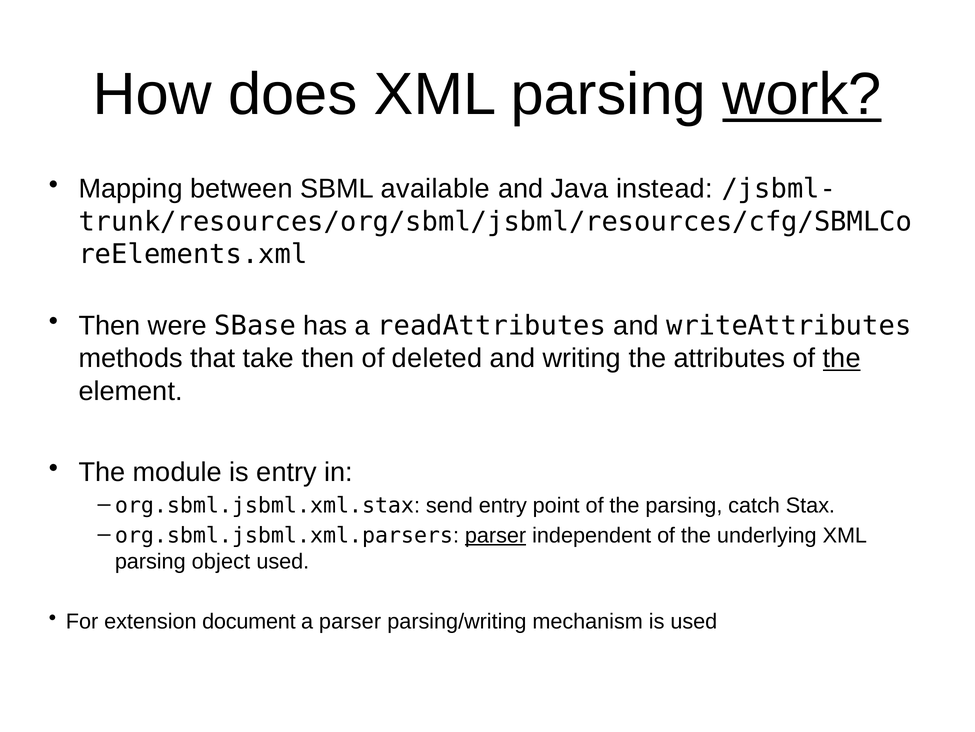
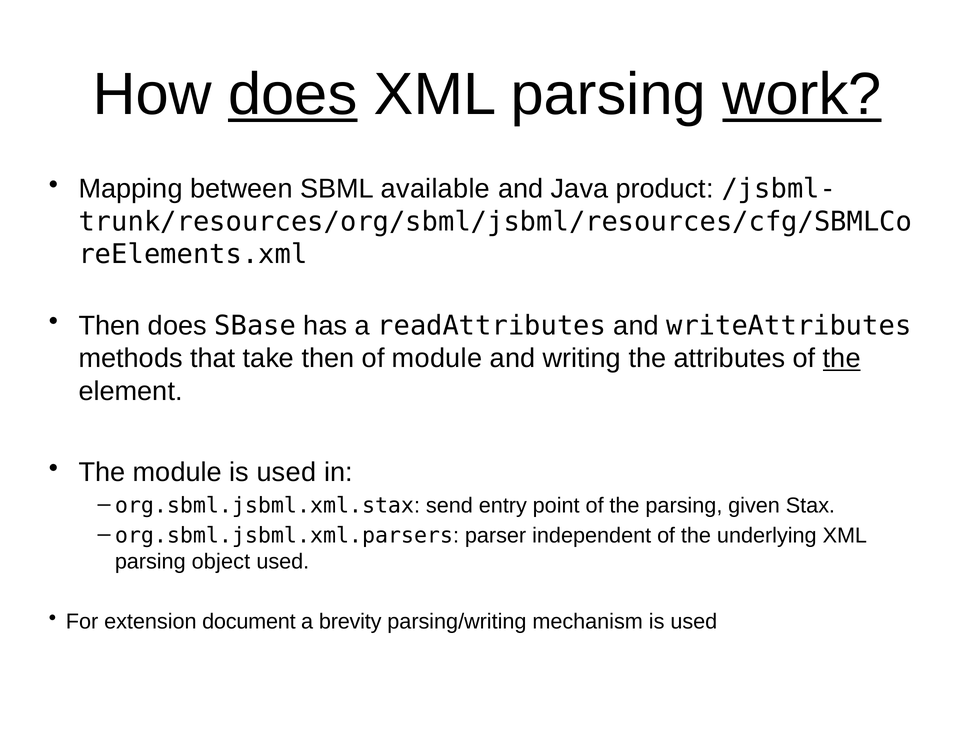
does at (293, 94) underline: none -> present
instead: instead -> product
Then were: were -> does
of deleted: deleted -> module
entry at (287, 472): entry -> used
catch: catch -> given
parser at (496, 535) underline: present -> none
a parser: parser -> brevity
